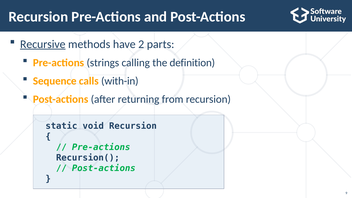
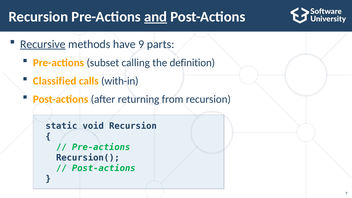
and underline: none -> present
have 2: 2 -> 9
strings: strings -> subset
Sequence: Sequence -> Classified
